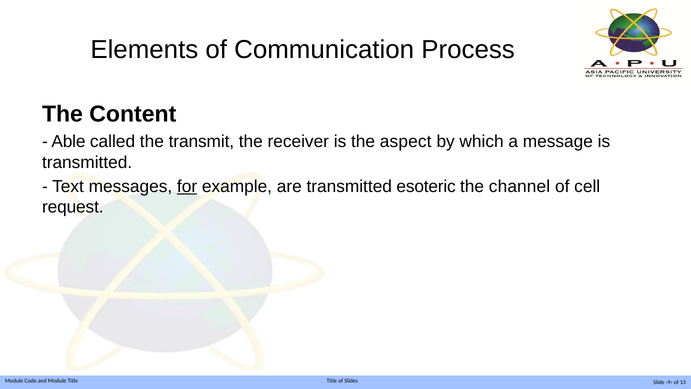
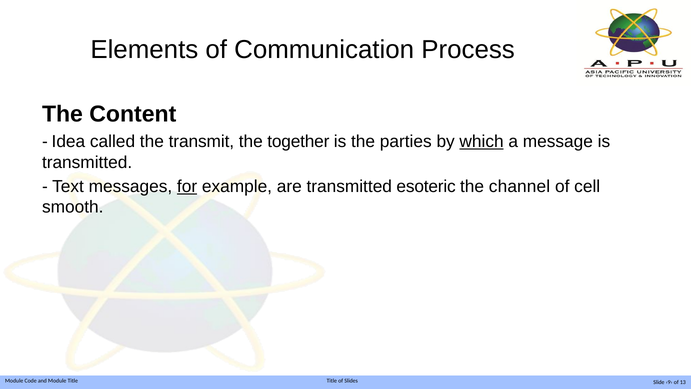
Able: Able -> Idea
receiver: receiver -> together
aspect: aspect -> parties
which underline: none -> present
request: request -> smooth
